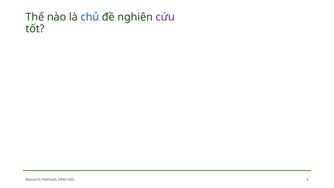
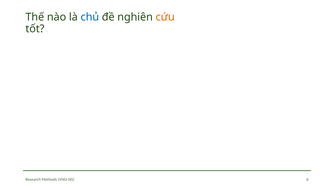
cứu colour: purple -> orange
